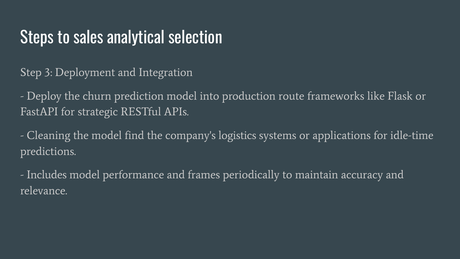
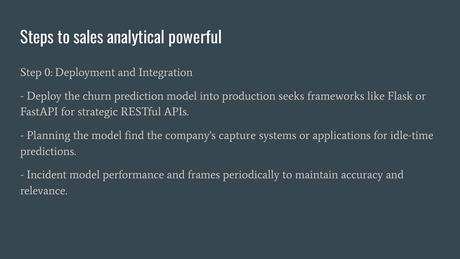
selection: selection -> powerful
3: 3 -> 0
route: route -> seeks
Cleaning: Cleaning -> Planning
logistics: logistics -> capture
Includes: Includes -> Incident
